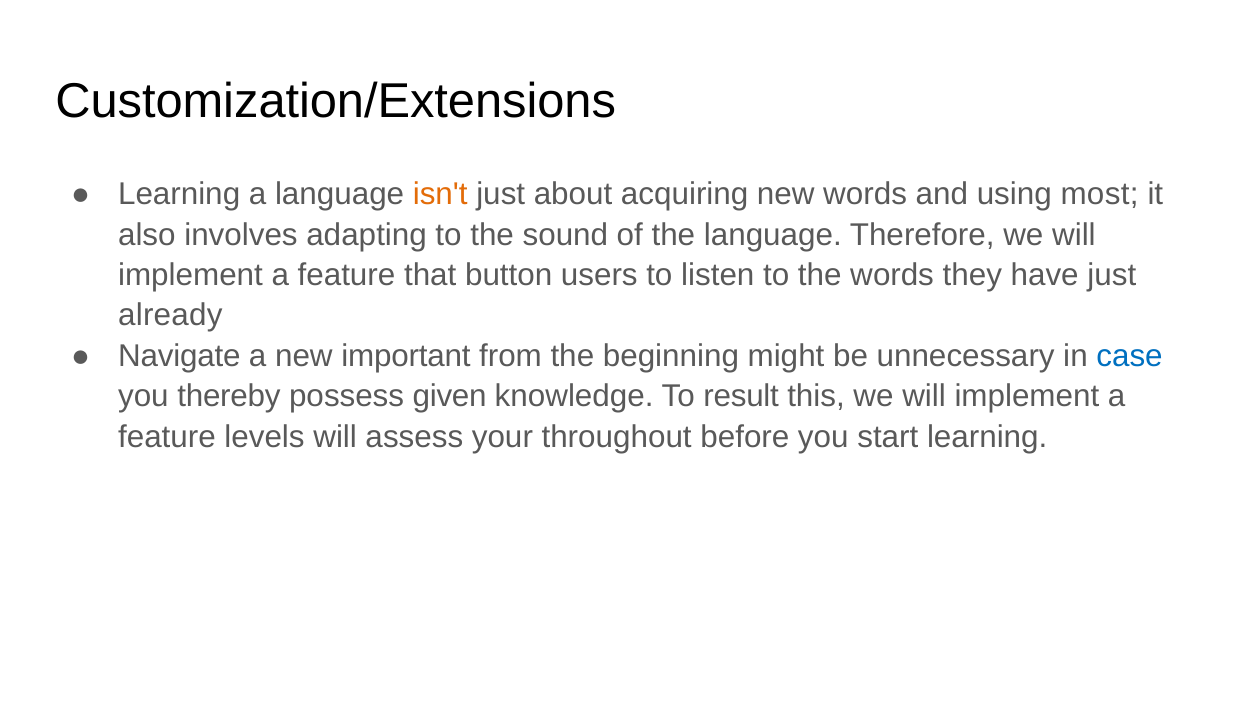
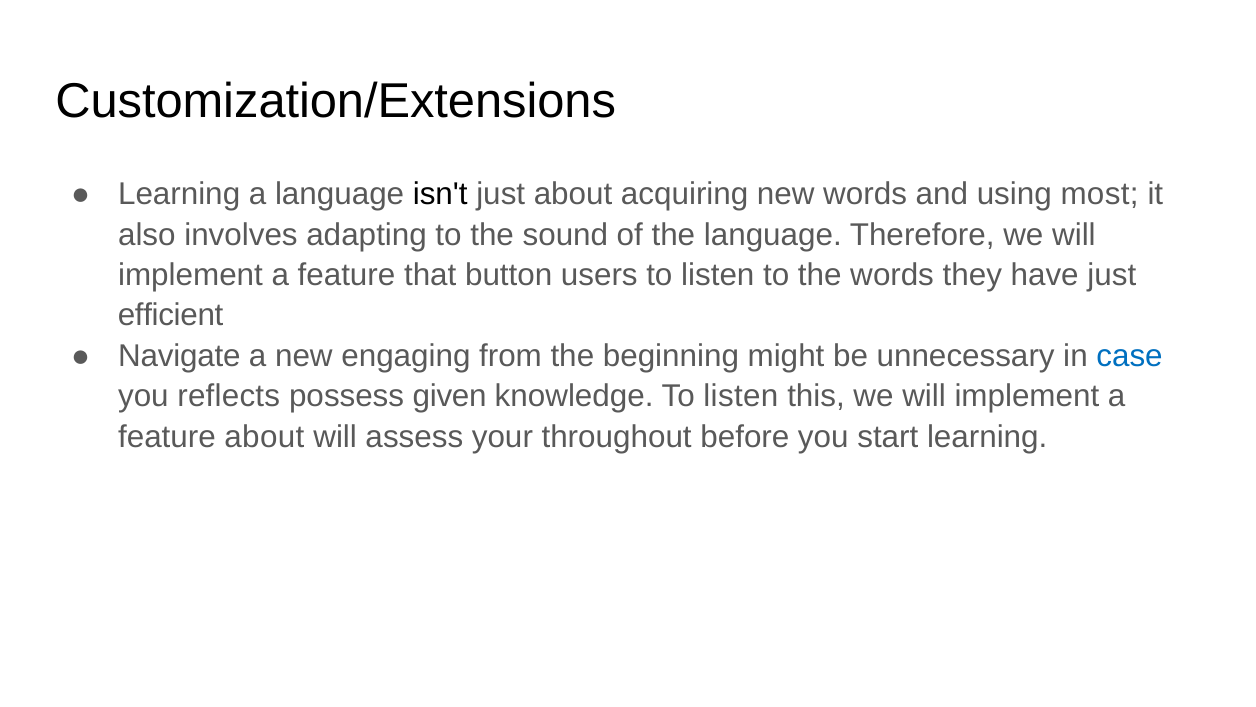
isn't colour: orange -> black
already: already -> efficient
important: important -> engaging
thereby: thereby -> reflects
knowledge To result: result -> listen
feature levels: levels -> about
